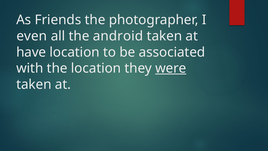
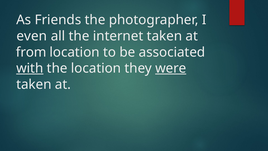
android: android -> internet
have: have -> from
with underline: none -> present
